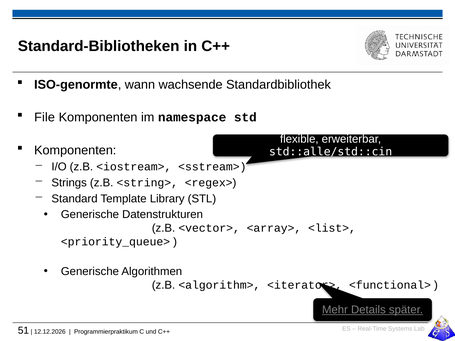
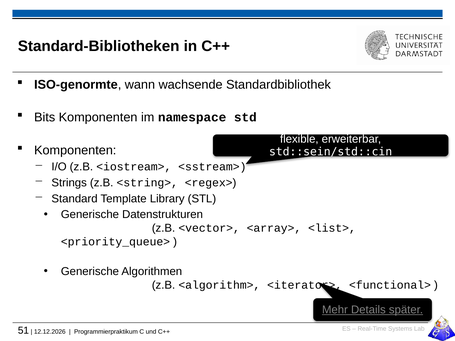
File: File -> Bits
std::alle/std::cin: std::alle/std::cin -> std::sein/std::cin
